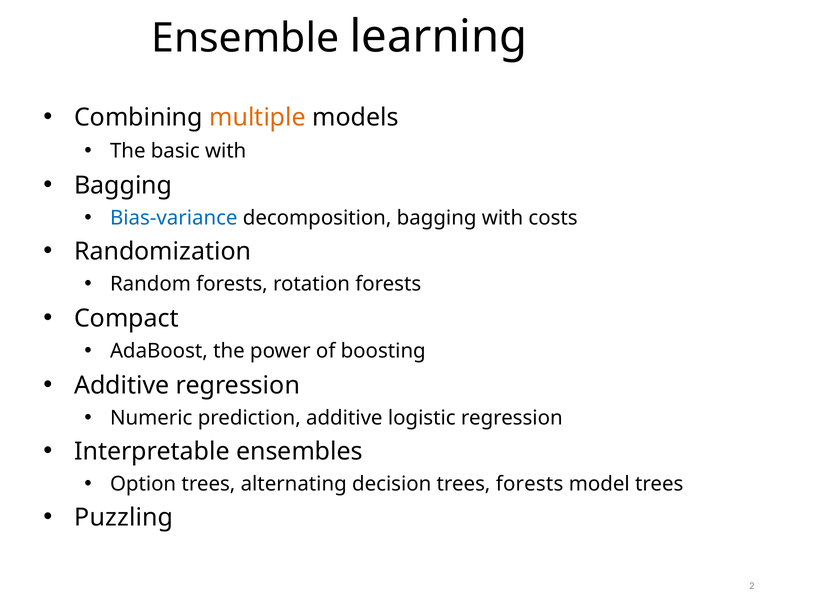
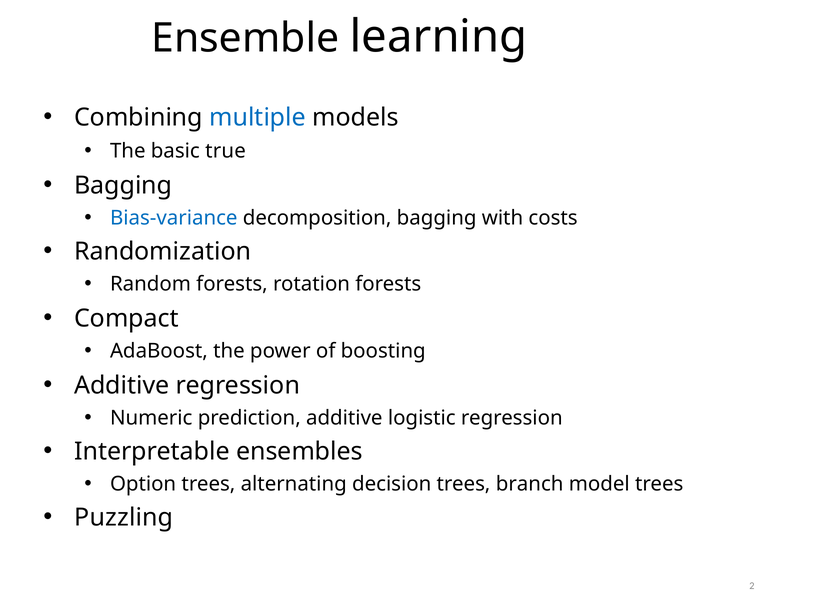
multiple colour: orange -> blue
basic with: with -> true
trees forests: forests -> branch
